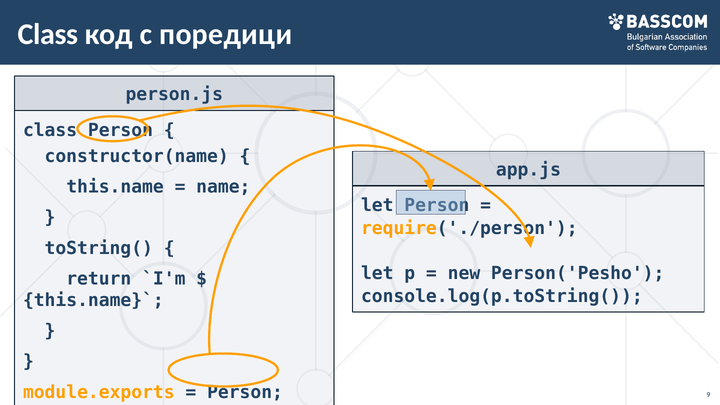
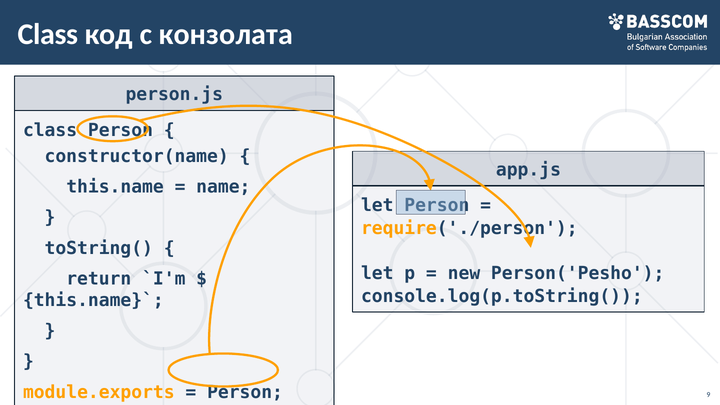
поредици: поредици -> конзолата
